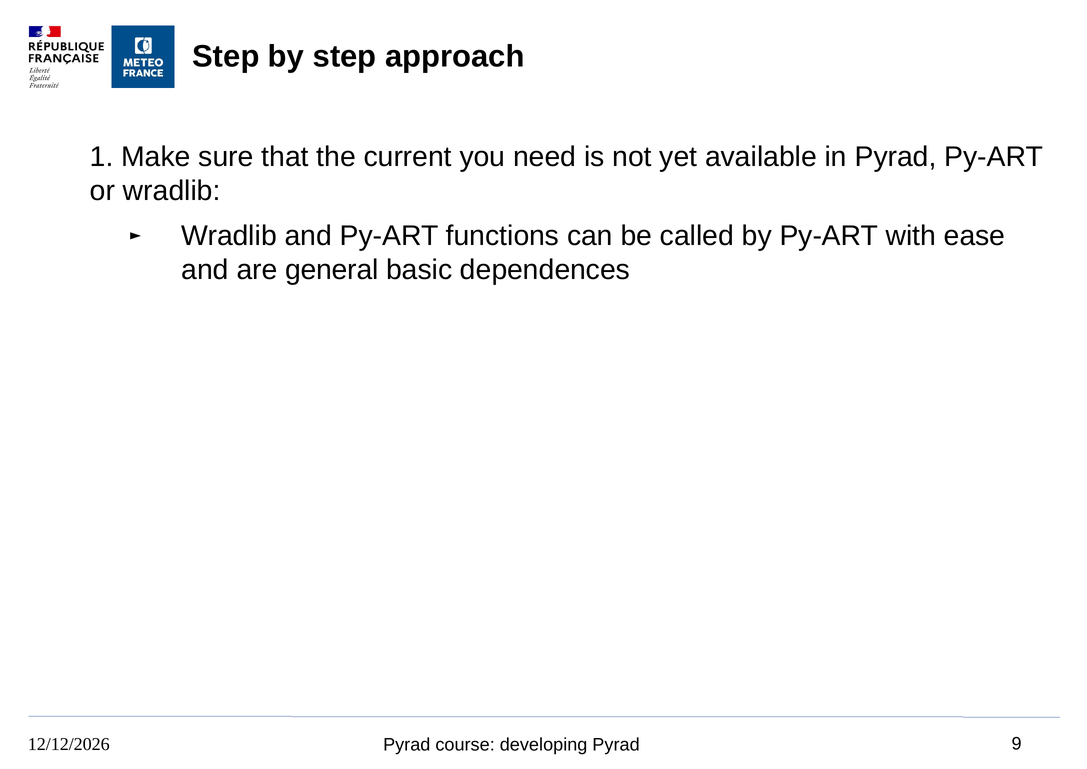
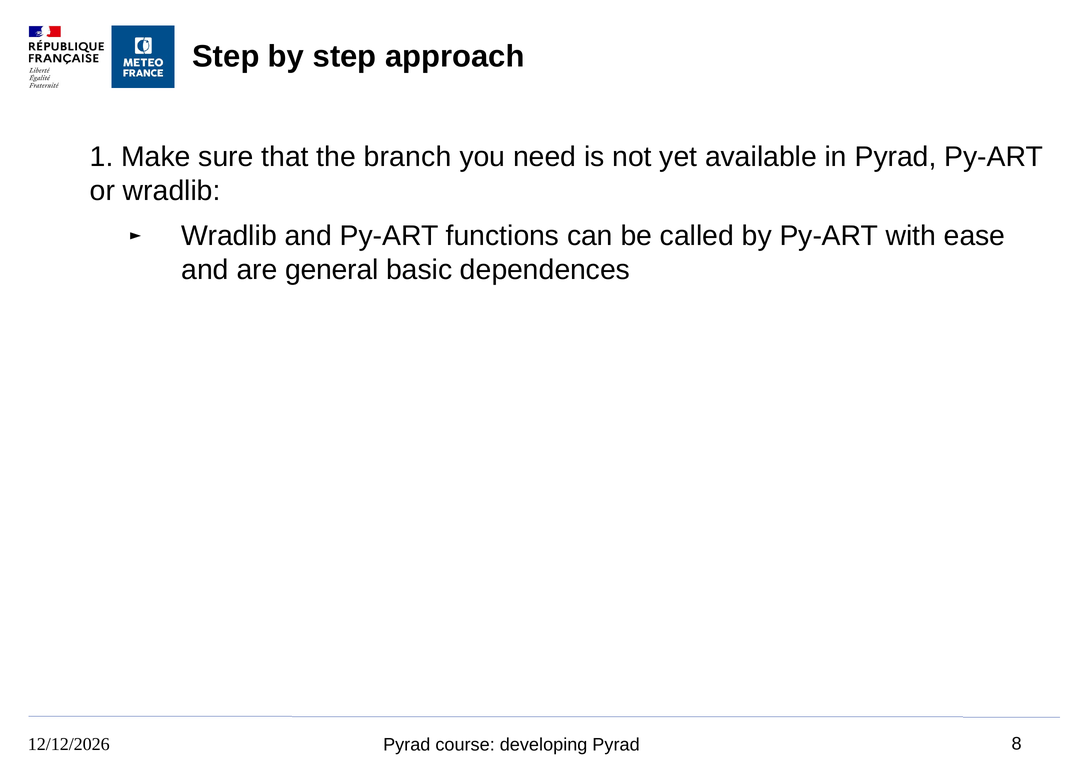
current: current -> branch
9: 9 -> 8
